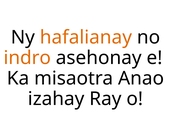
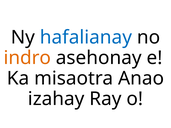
hafalianay colour: orange -> blue
